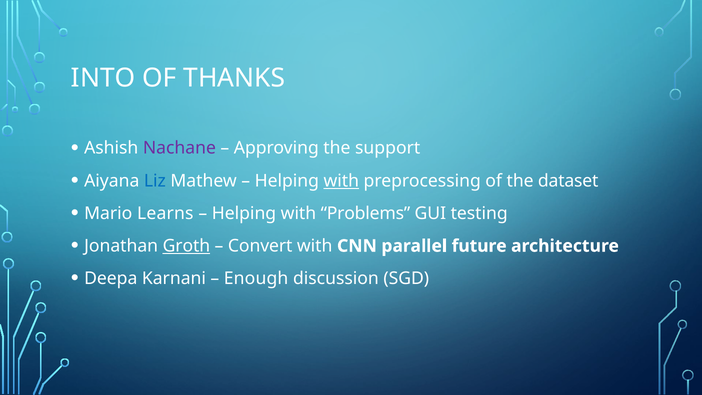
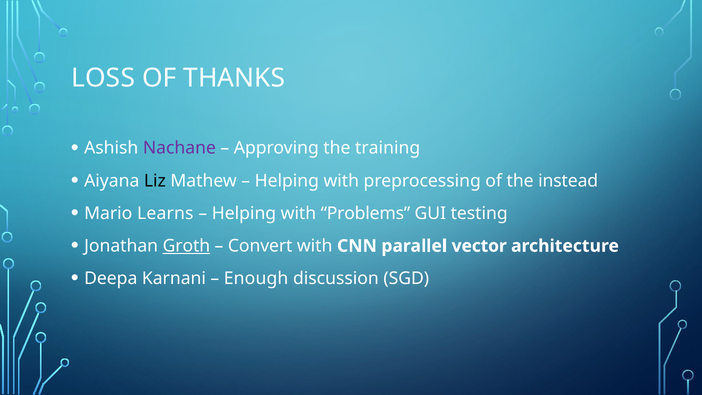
INTO: INTO -> LOSS
support: support -> training
Liz colour: blue -> black
with at (341, 181) underline: present -> none
dataset: dataset -> instead
future: future -> vector
